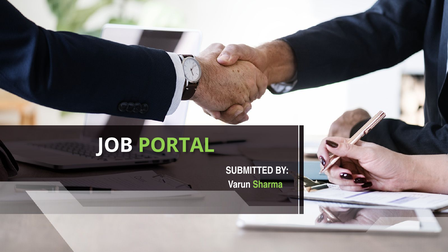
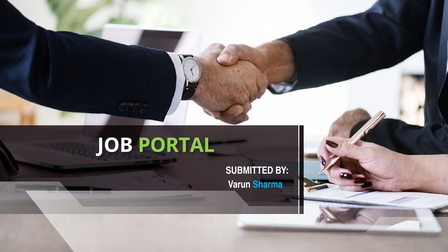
Sharma colour: light green -> light blue
